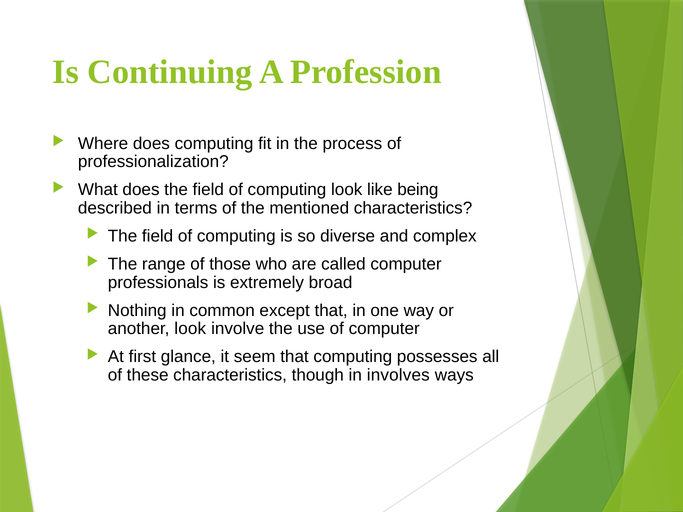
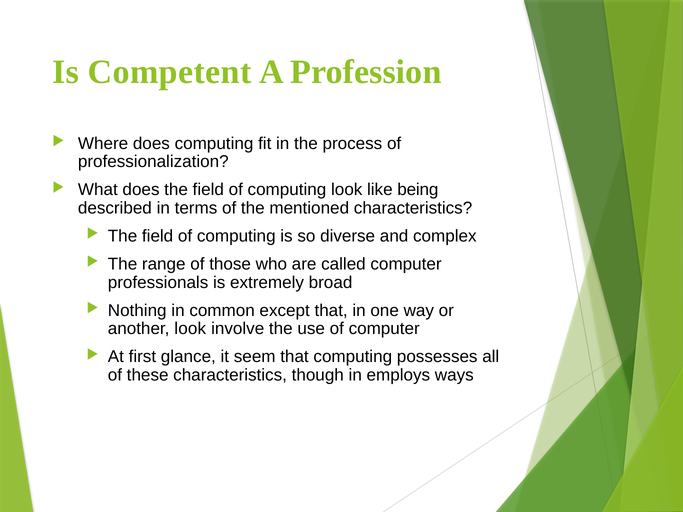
Continuing: Continuing -> Competent
involves: involves -> employs
